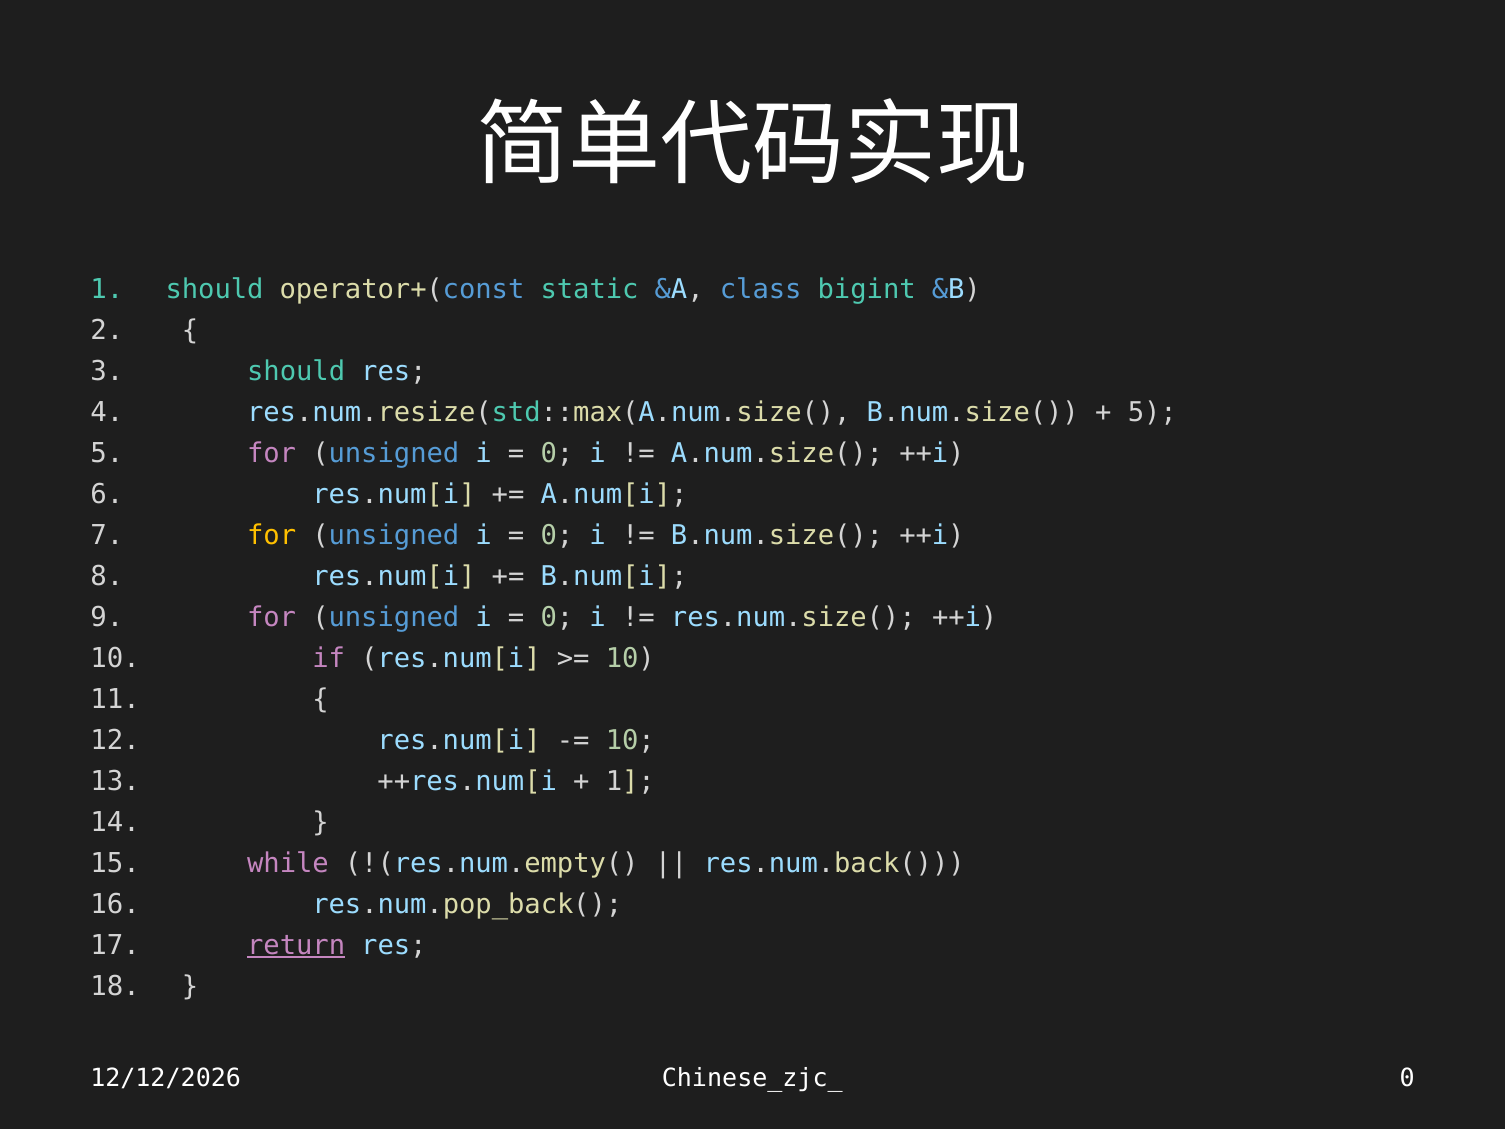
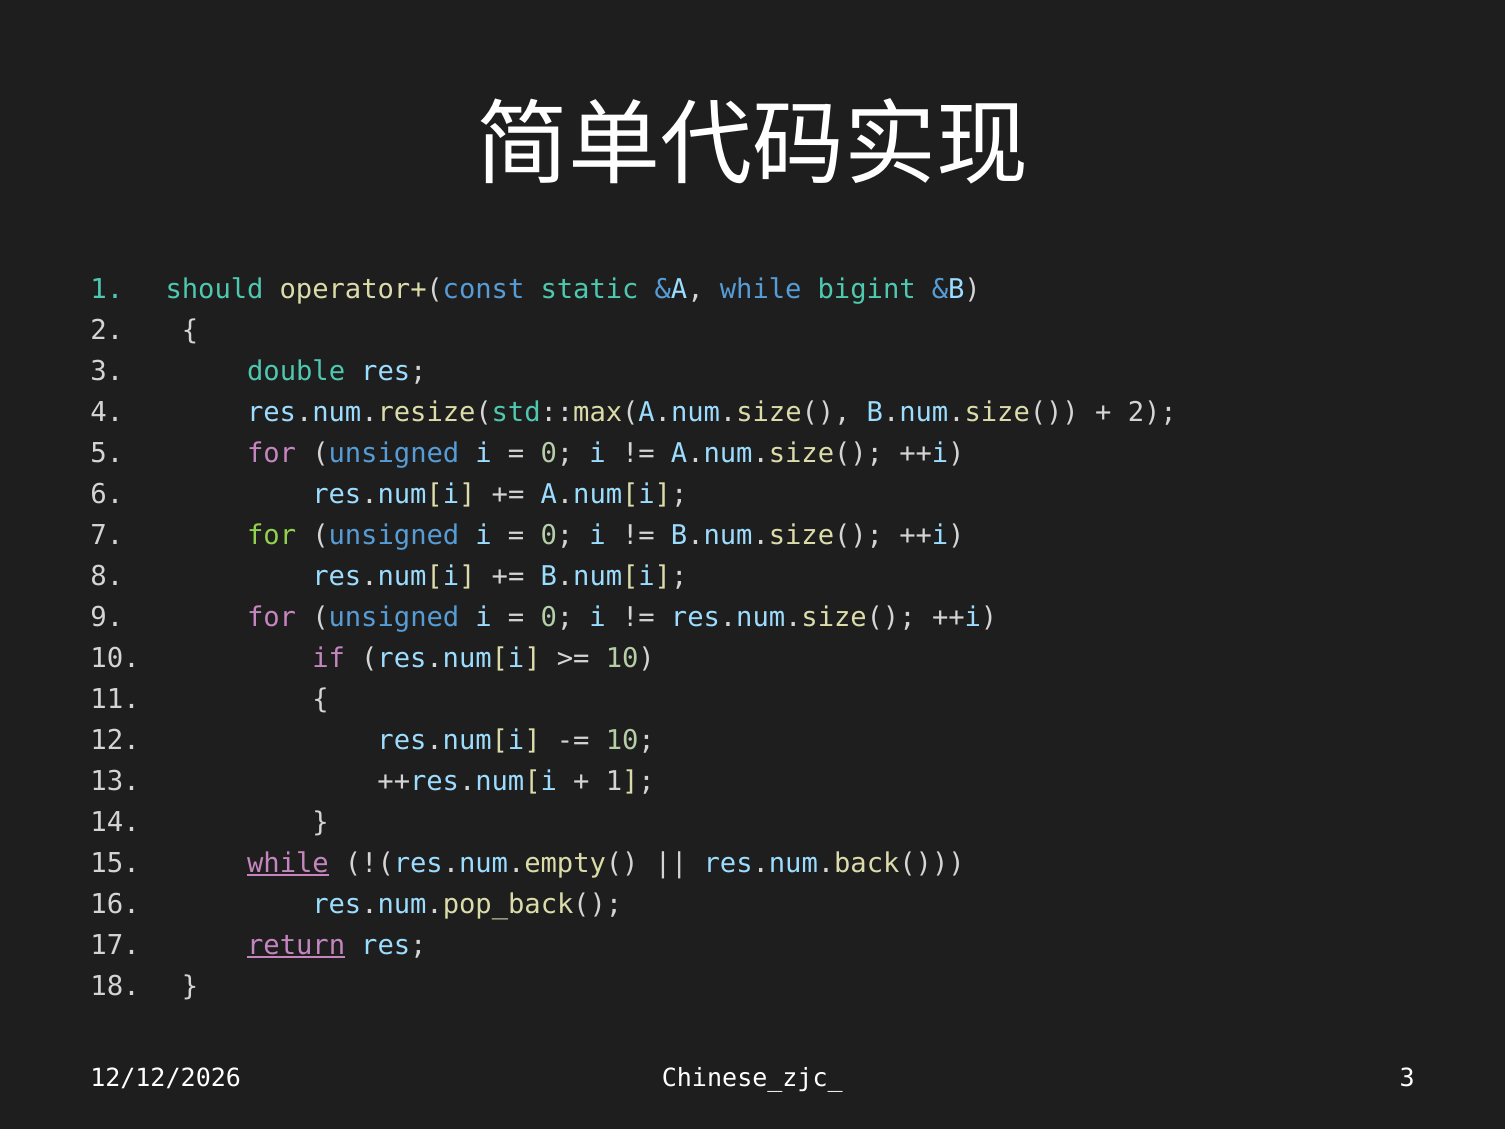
&A class: class -> while
should at (296, 371): should -> double
5 at (1152, 412): 5 -> 2
for at (272, 535) colour: yellow -> light green
while at (288, 863) underline: none -> present
Chinese_zjc_ 0: 0 -> 3
